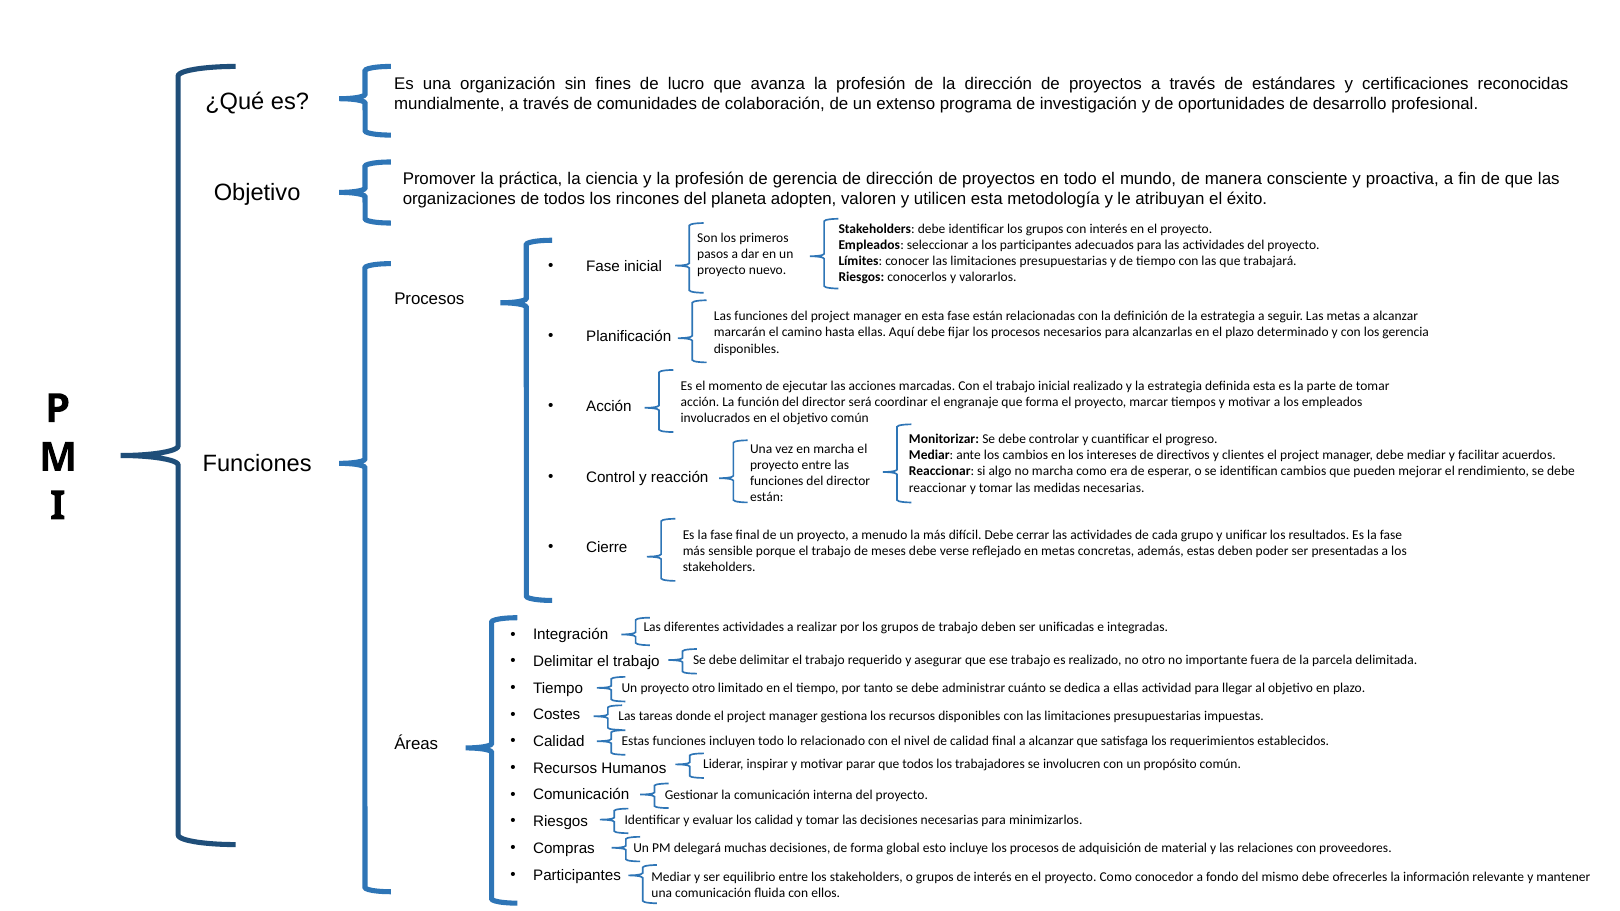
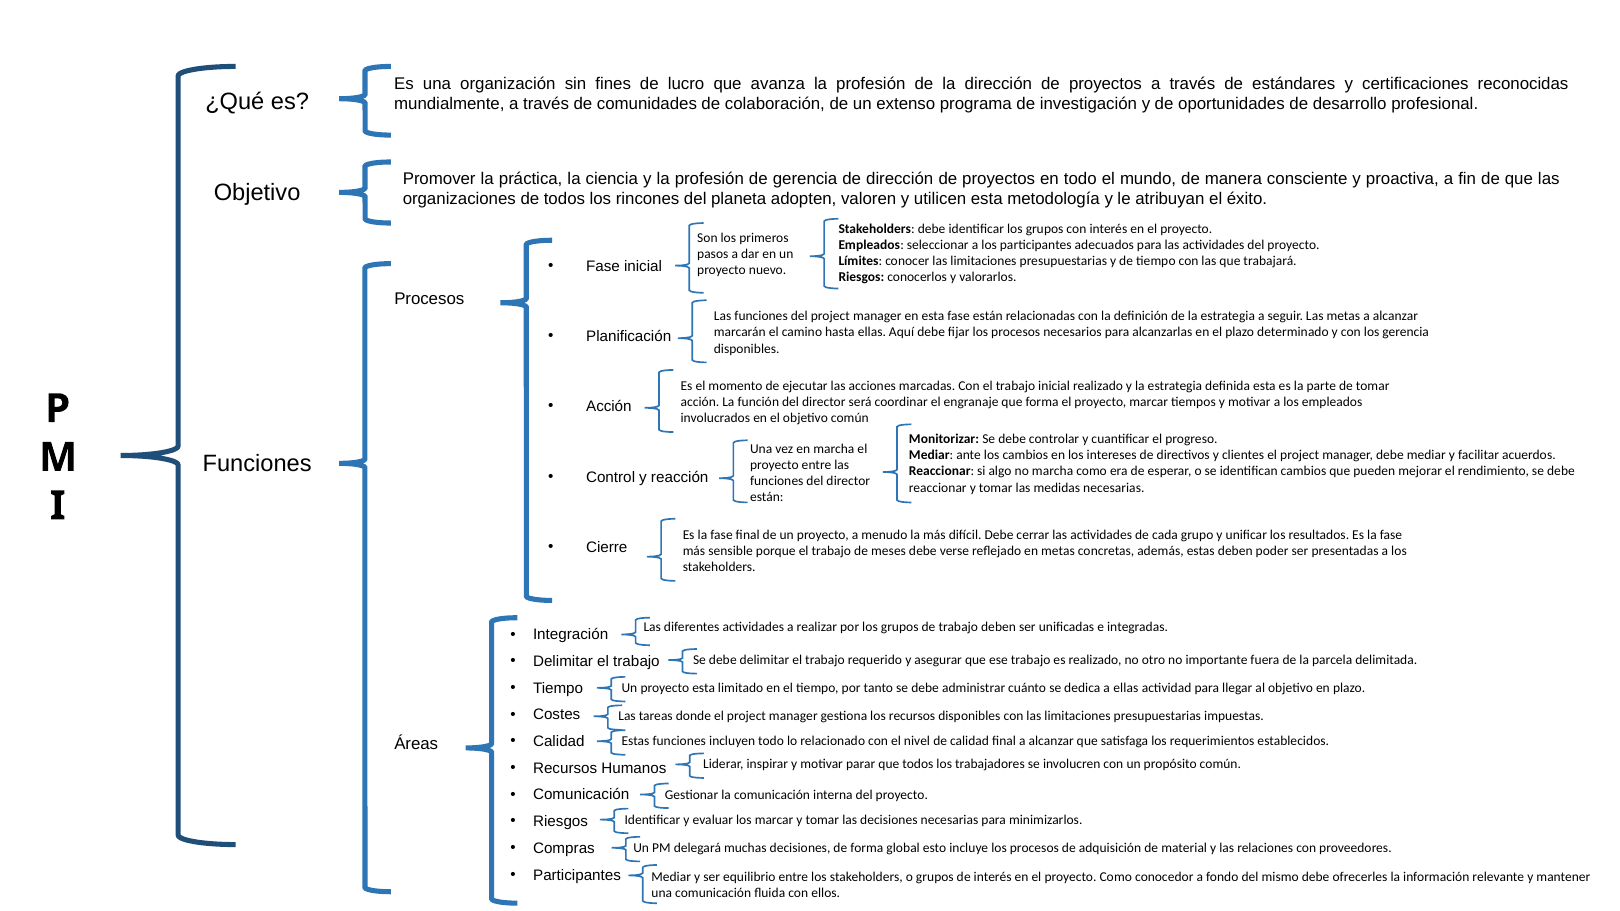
proyecto otro: otro -> esta
los calidad: calidad -> marcar
